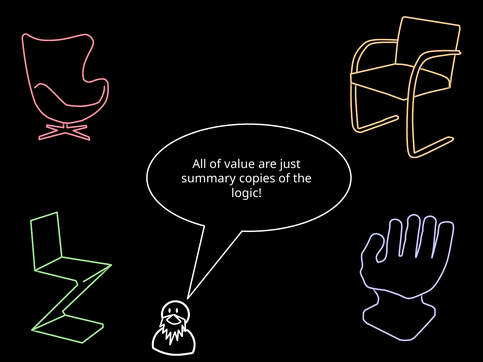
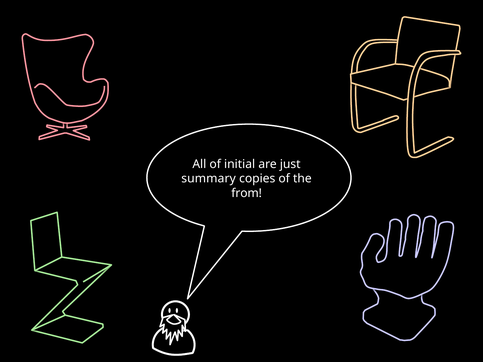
value: value -> initial
logic: logic -> from
